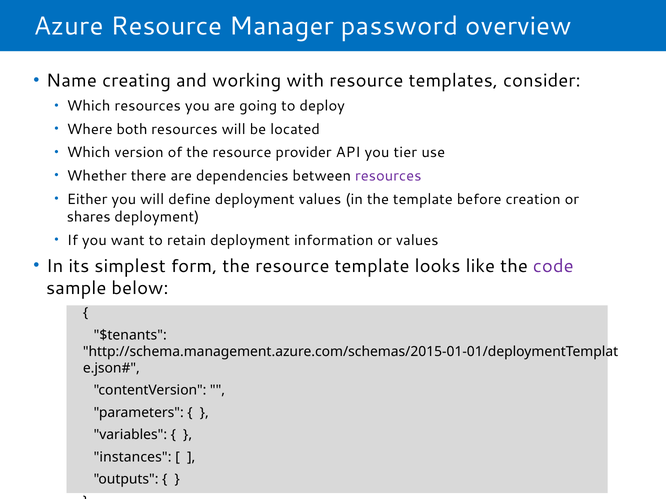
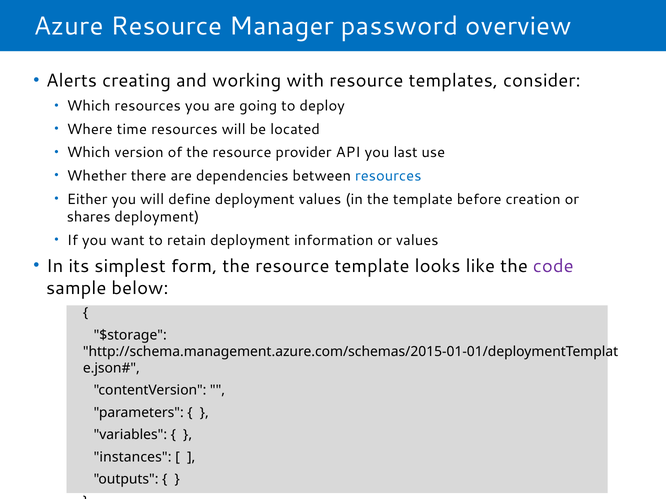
Name: Name -> Alerts
both: both -> time
tier: tier -> last
resources at (388, 176) colour: purple -> blue
$tenants: $tenants -> $storage
